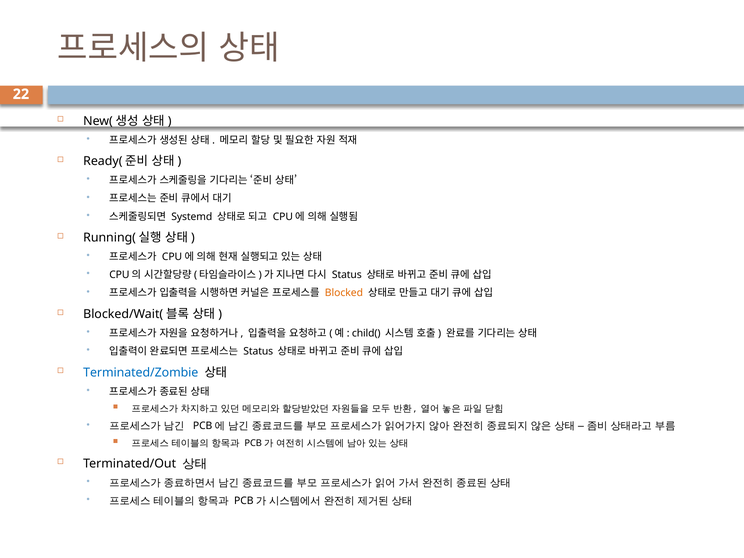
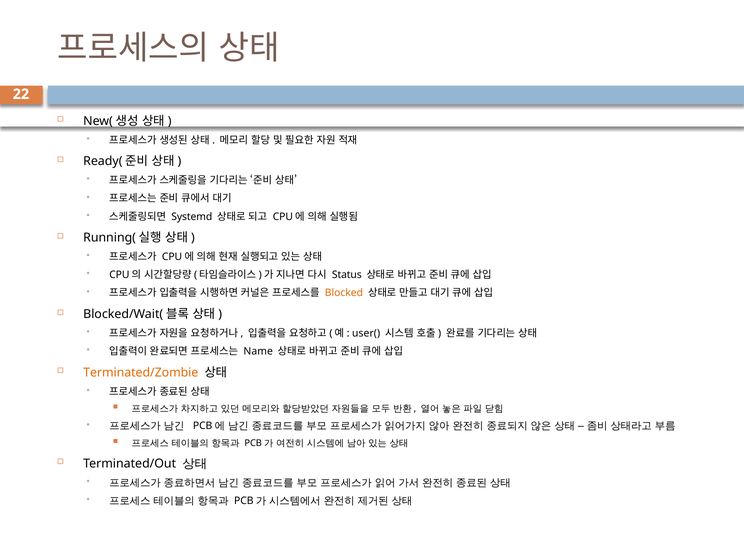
child(: child( -> user(
Status at (258, 351): Status -> Name
Terminated/Zombie colour: blue -> orange
